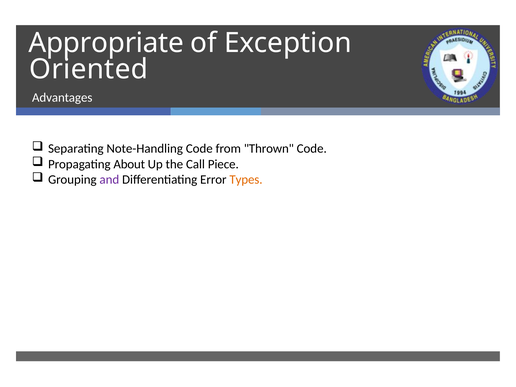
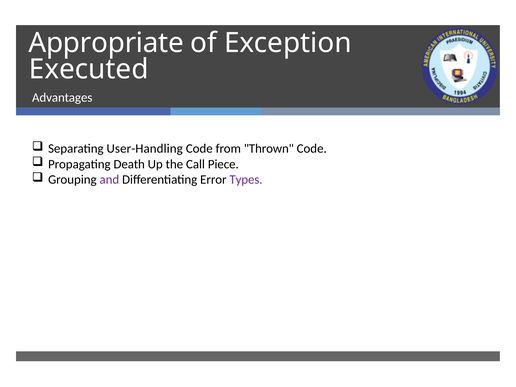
Oriented: Oriented -> Executed
Note-Handling: Note-Handling -> User-Handling
About: About -> Death
Types colour: orange -> purple
